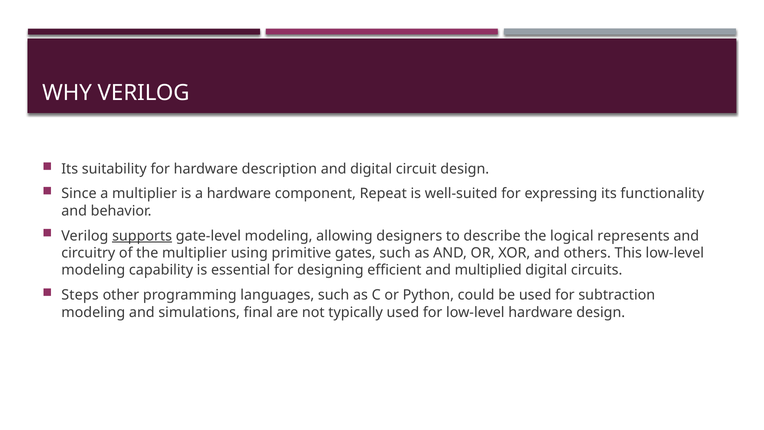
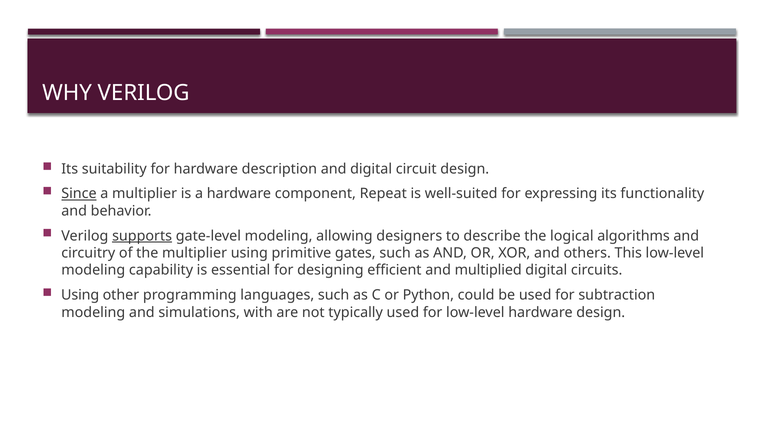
Since underline: none -> present
represents: represents -> algorithms
Steps at (80, 295): Steps -> Using
final: final -> with
